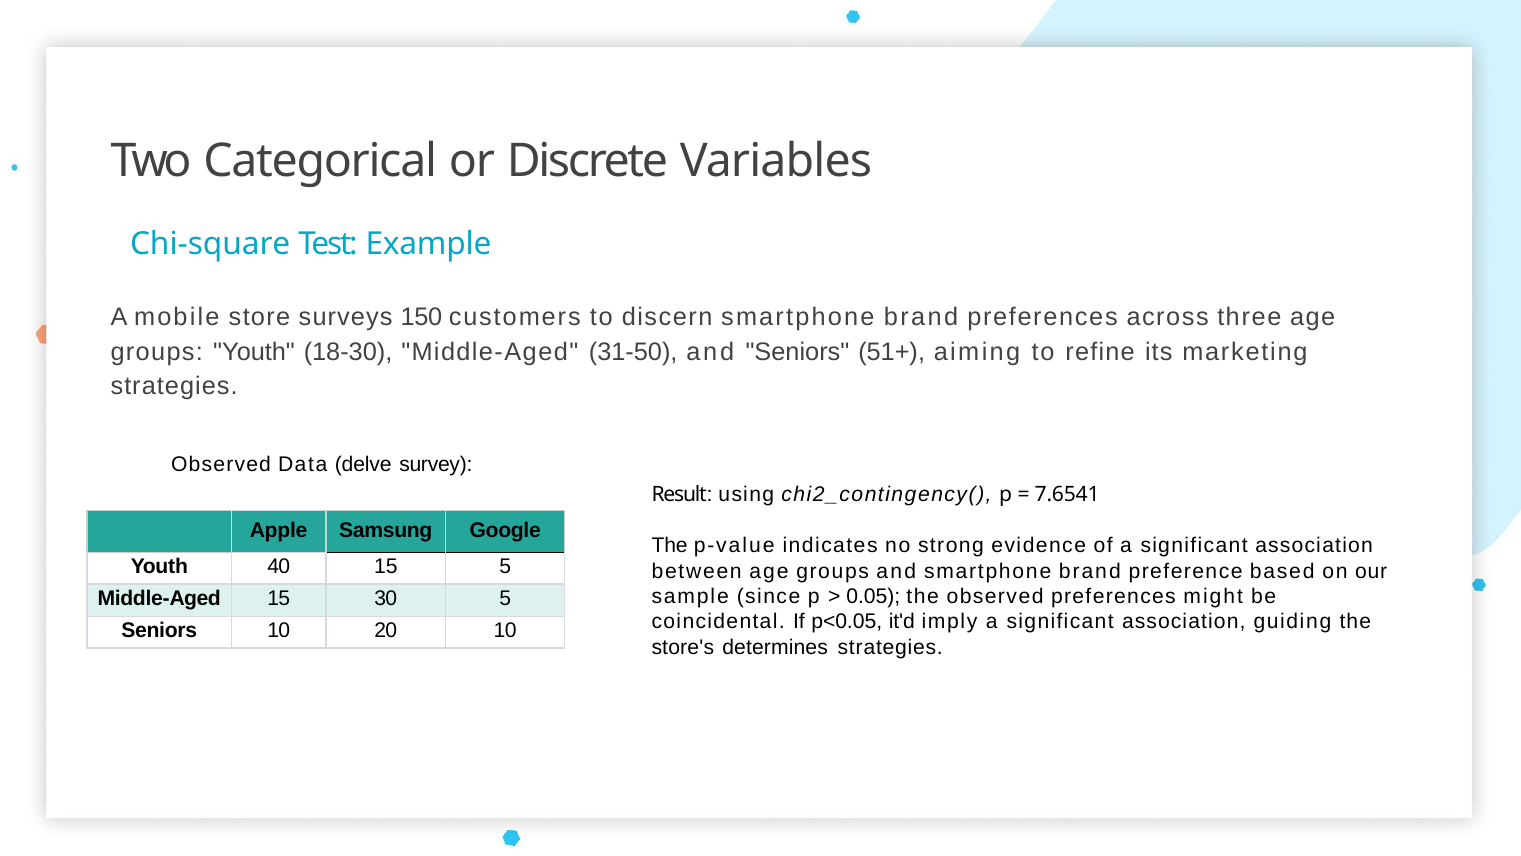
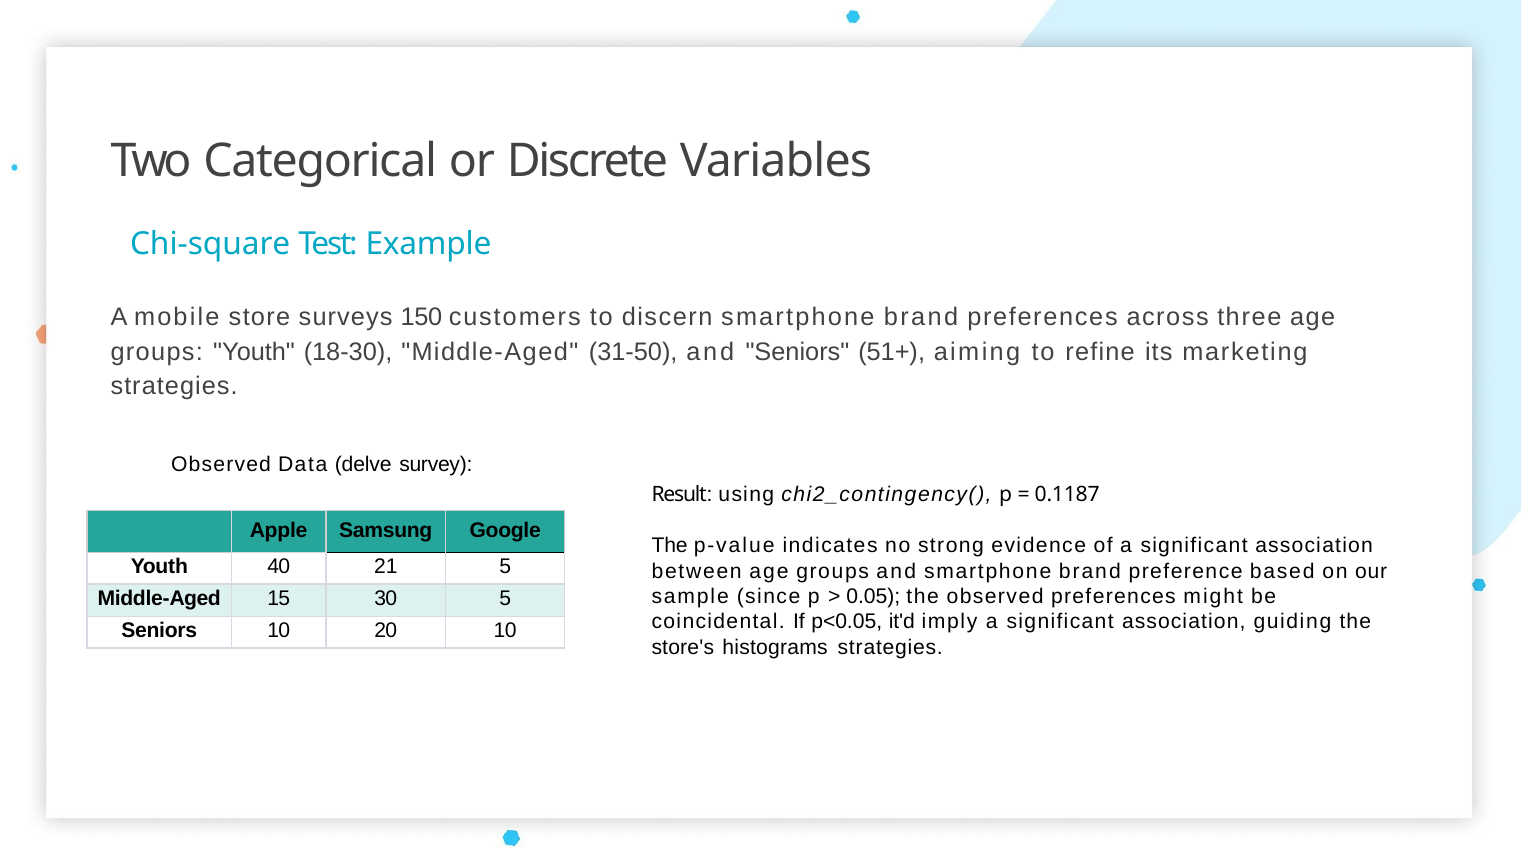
7.6541: 7.6541 -> 0.1187
40 15: 15 -> 21
determines: determines -> histograms
